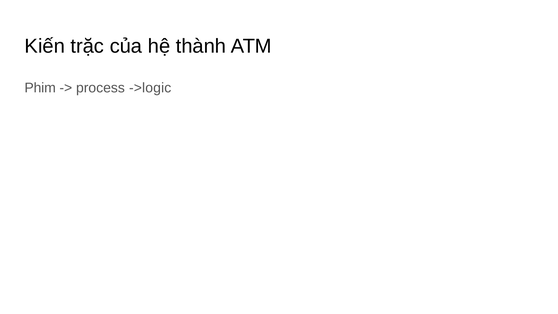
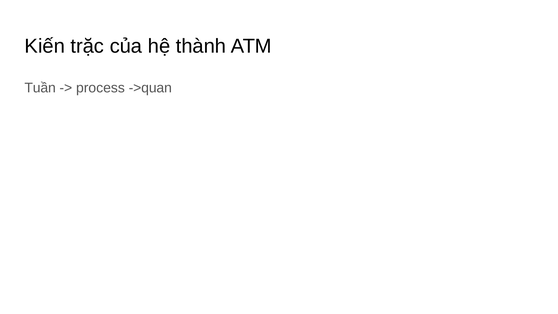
Phim: Phim -> Tuần
->logic: ->logic -> ->quan
